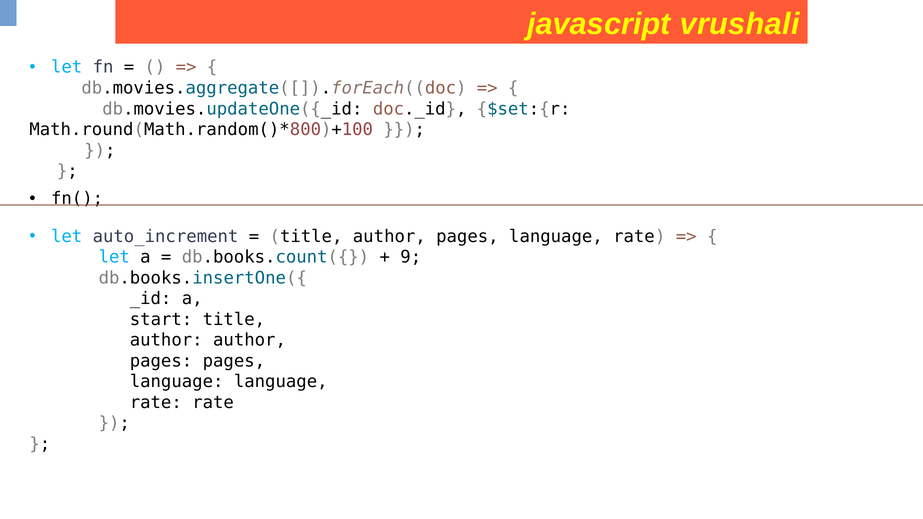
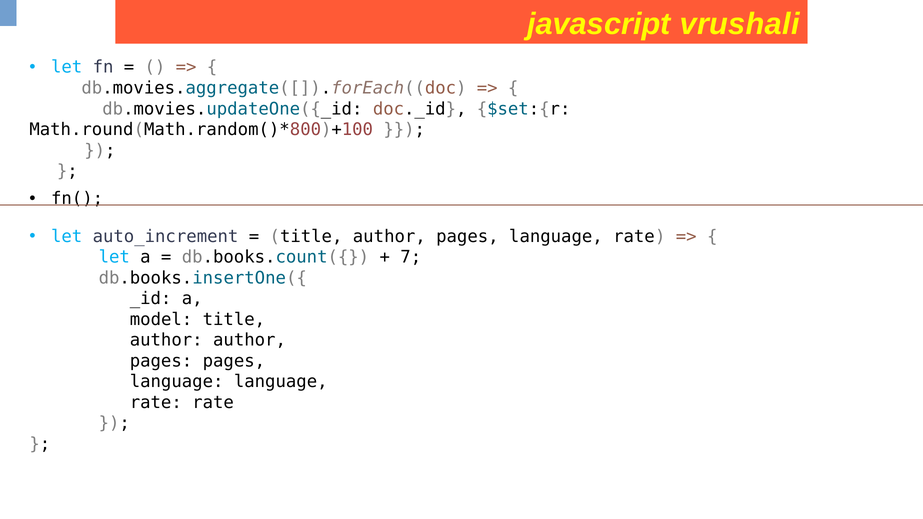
9: 9 -> 7
start: start -> model
